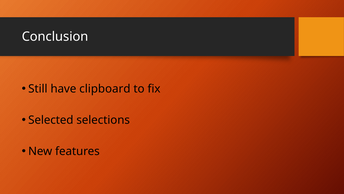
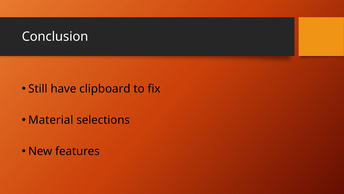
Selected: Selected -> Material
